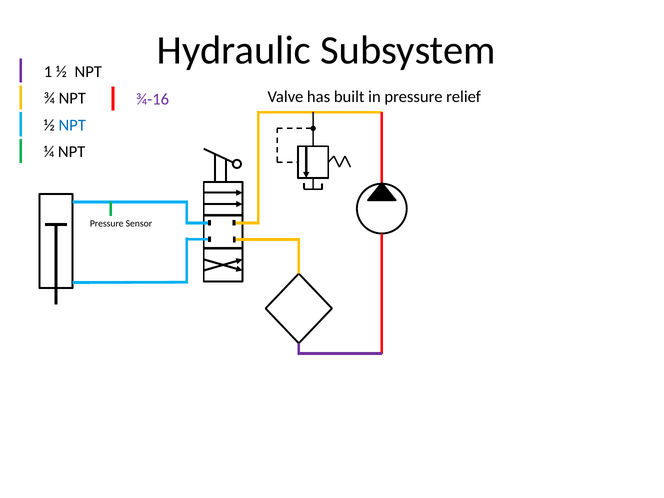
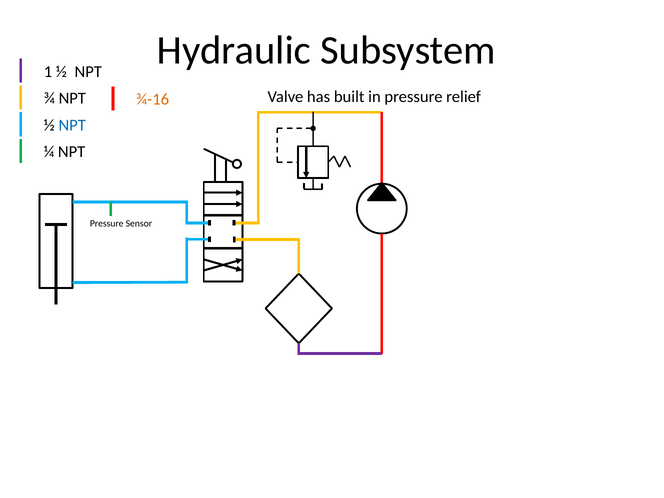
¾-16 colour: purple -> orange
